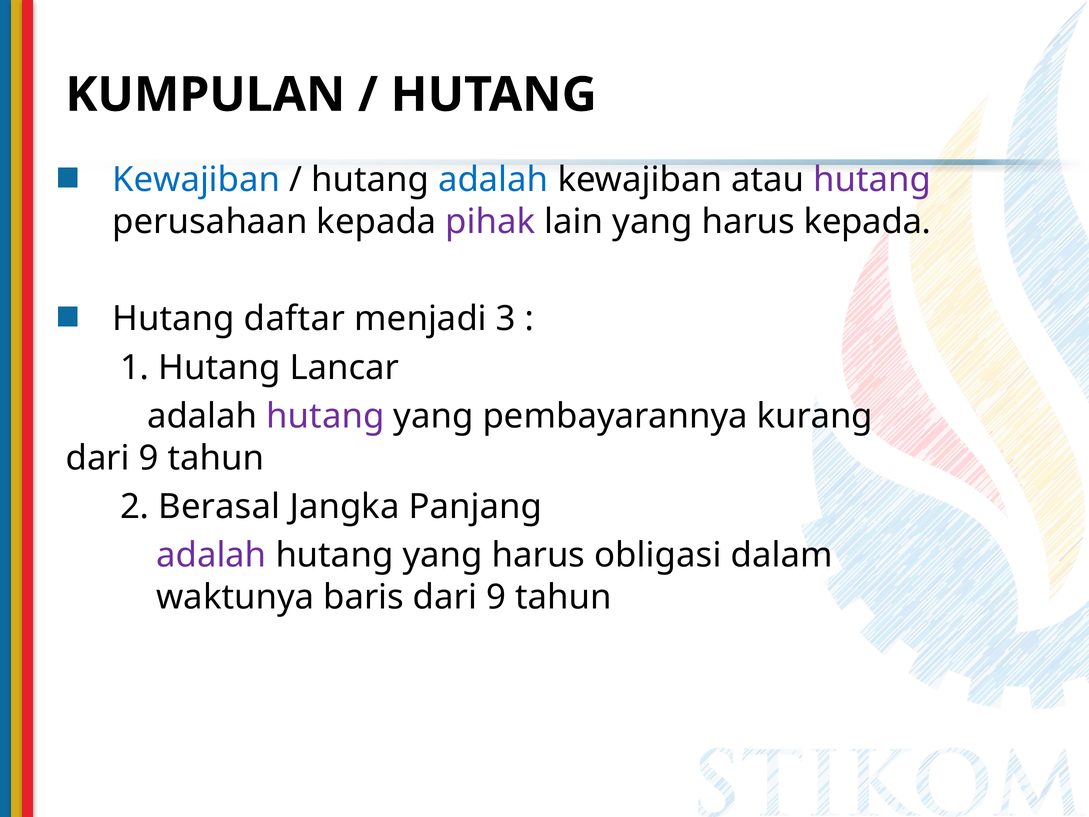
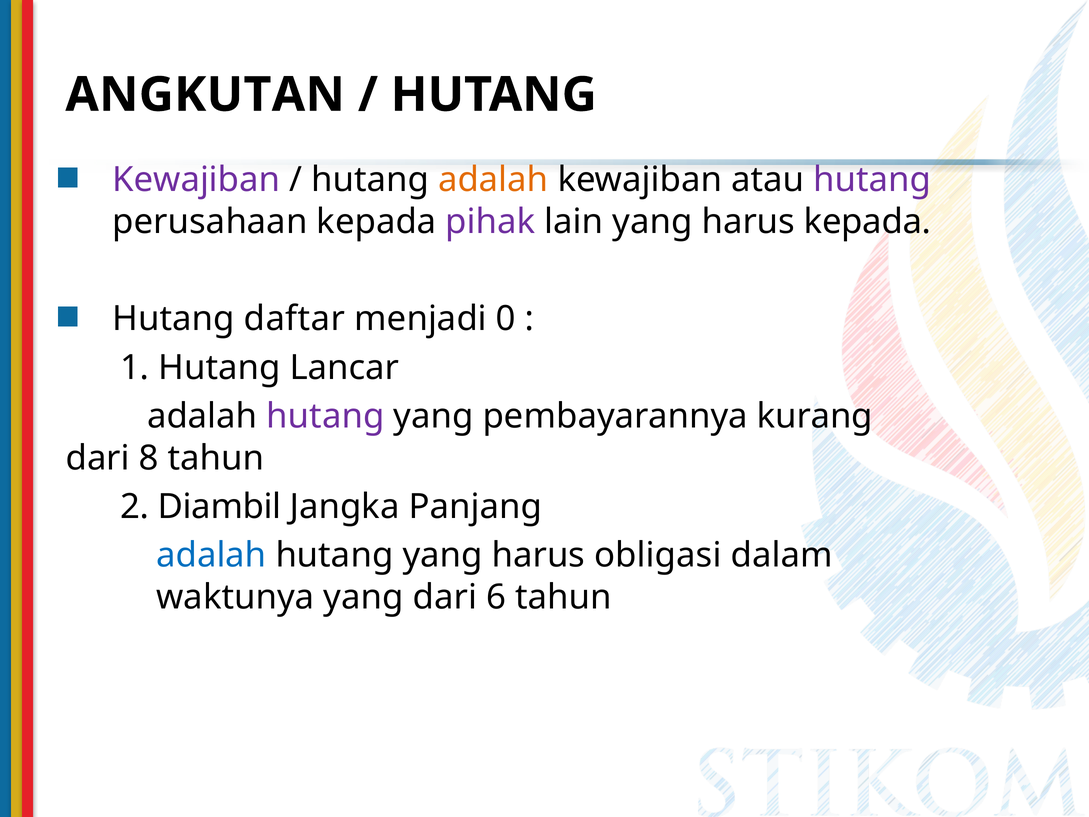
KUMPULAN: KUMPULAN -> ANGKUTAN
Kewajiban at (196, 180) colour: blue -> purple
adalah at (493, 180) colour: blue -> orange
3: 3 -> 0
9 at (149, 458): 9 -> 8
Berasal: Berasal -> Diambil
adalah at (211, 555) colour: purple -> blue
waktunya baris: baris -> yang
9 at (496, 597): 9 -> 6
